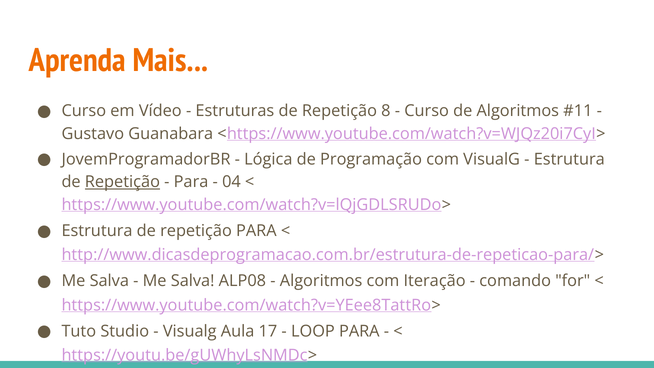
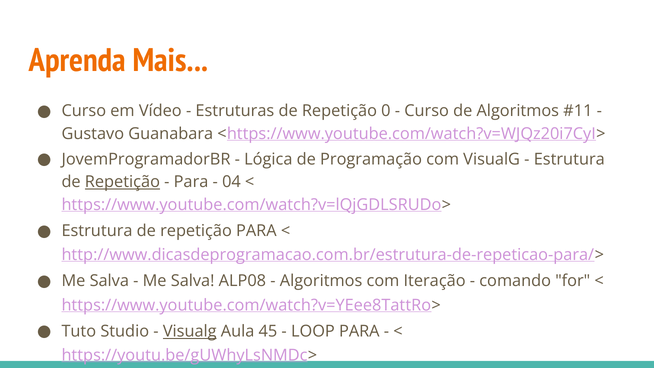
8: 8 -> 0
Visualg at (190, 331) underline: none -> present
17: 17 -> 45
